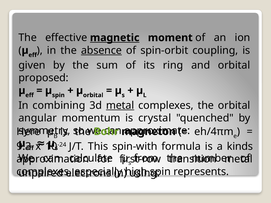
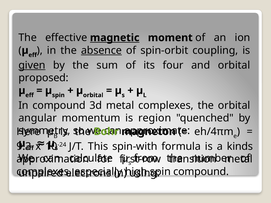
given underline: none -> present
ring: ring -> four
In combining: combining -> compound
metal at (120, 106) underline: present -> none
crystal: crystal -> region
represents at (201, 172): represents -> compound
